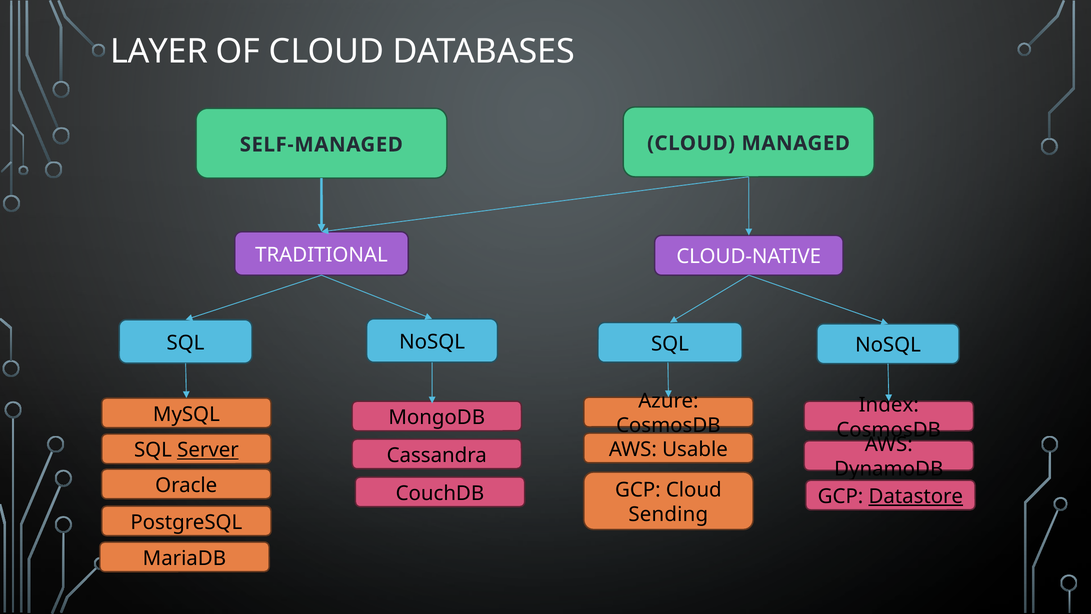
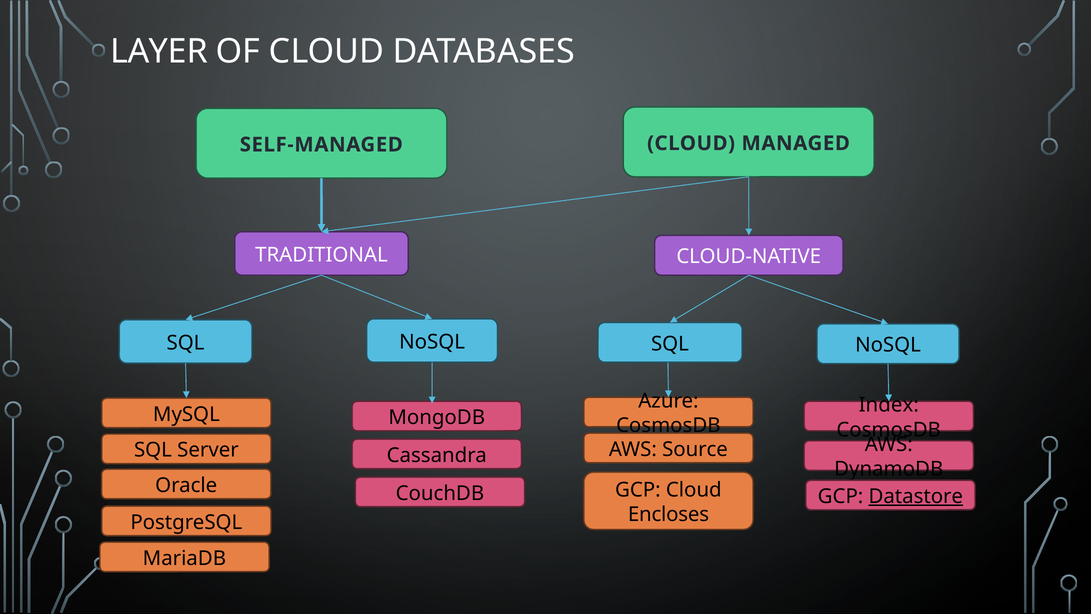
Usable: Usable -> Source
Server underline: present -> none
Sending: Sending -> Encloses
